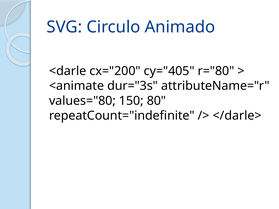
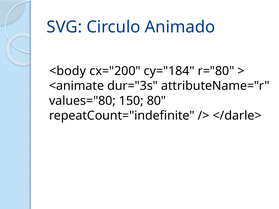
<darle: <darle -> <body
cy="405: cy="405 -> cy="184
